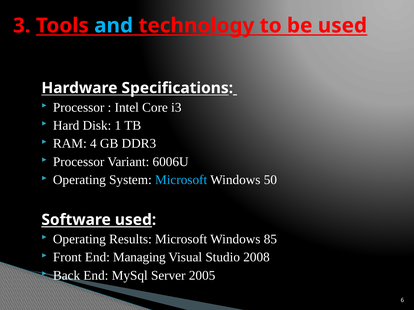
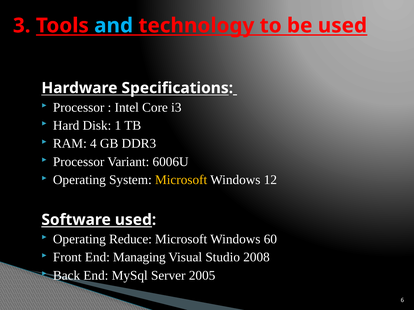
Microsoft at (181, 180) colour: light blue -> yellow
50: 50 -> 12
Results: Results -> Reduce
85: 85 -> 60
